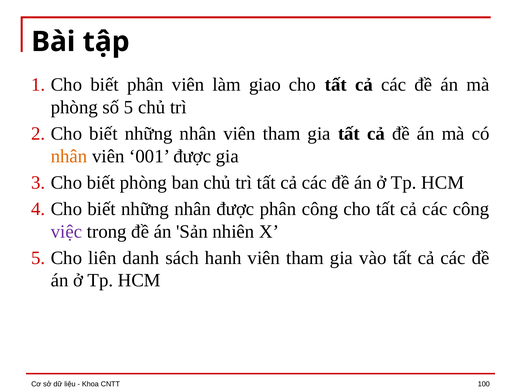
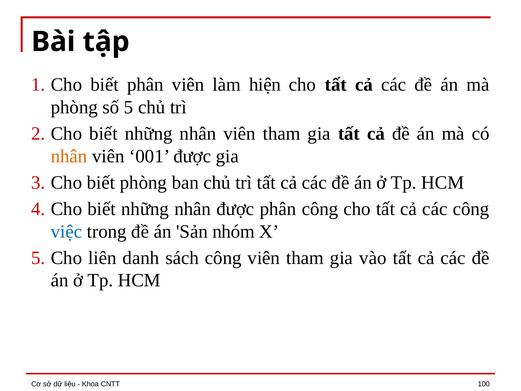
giao: giao -> hiện
việc colour: purple -> blue
nhiên: nhiên -> nhóm
sách hanh: hanh -> công
